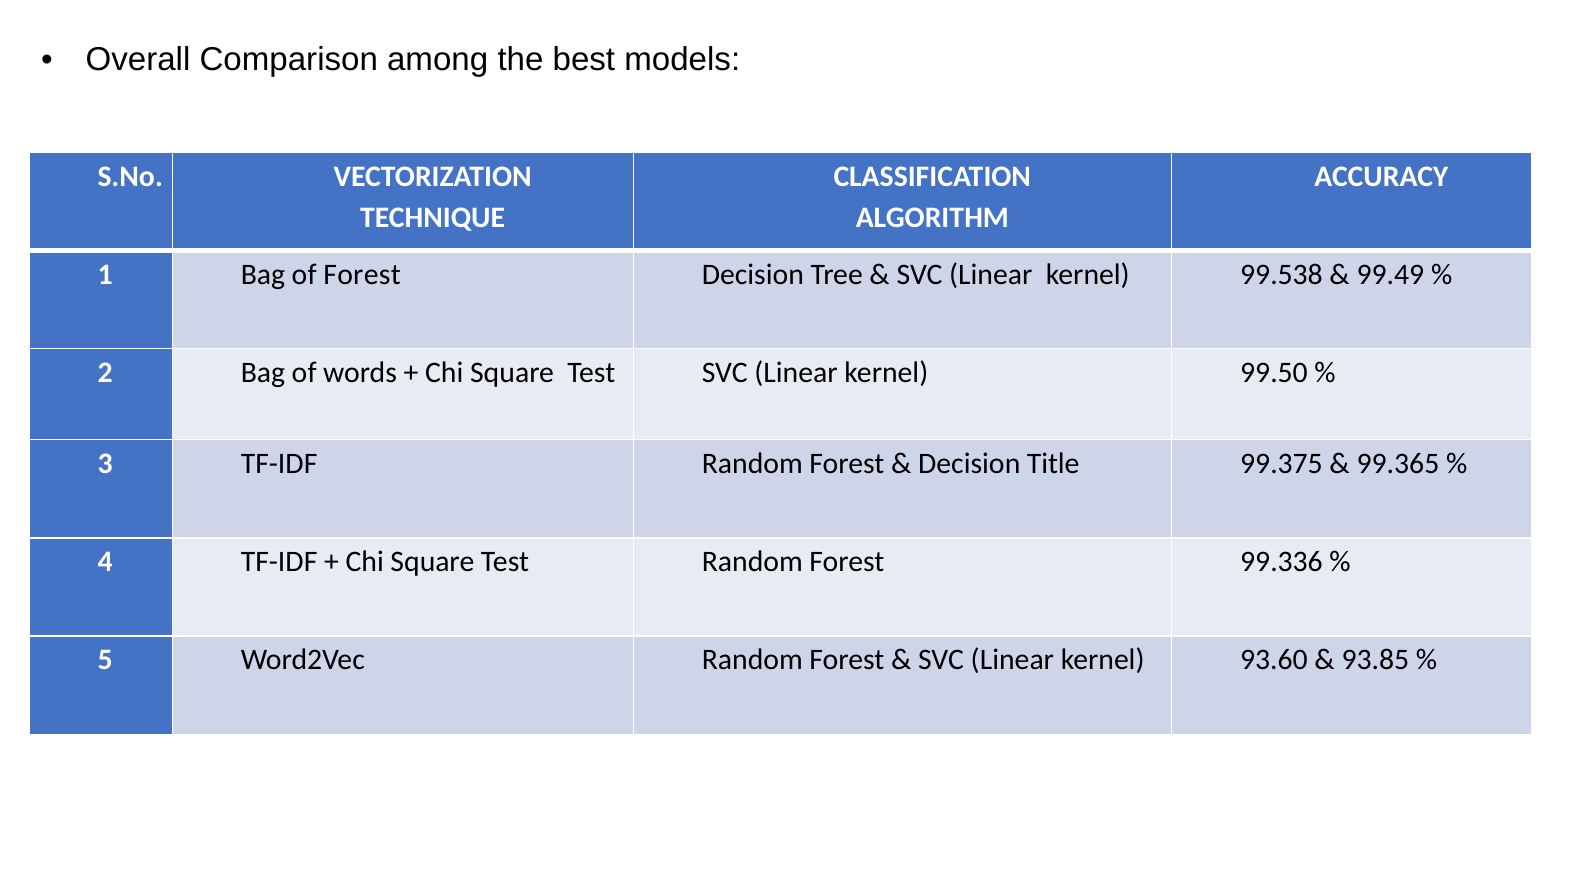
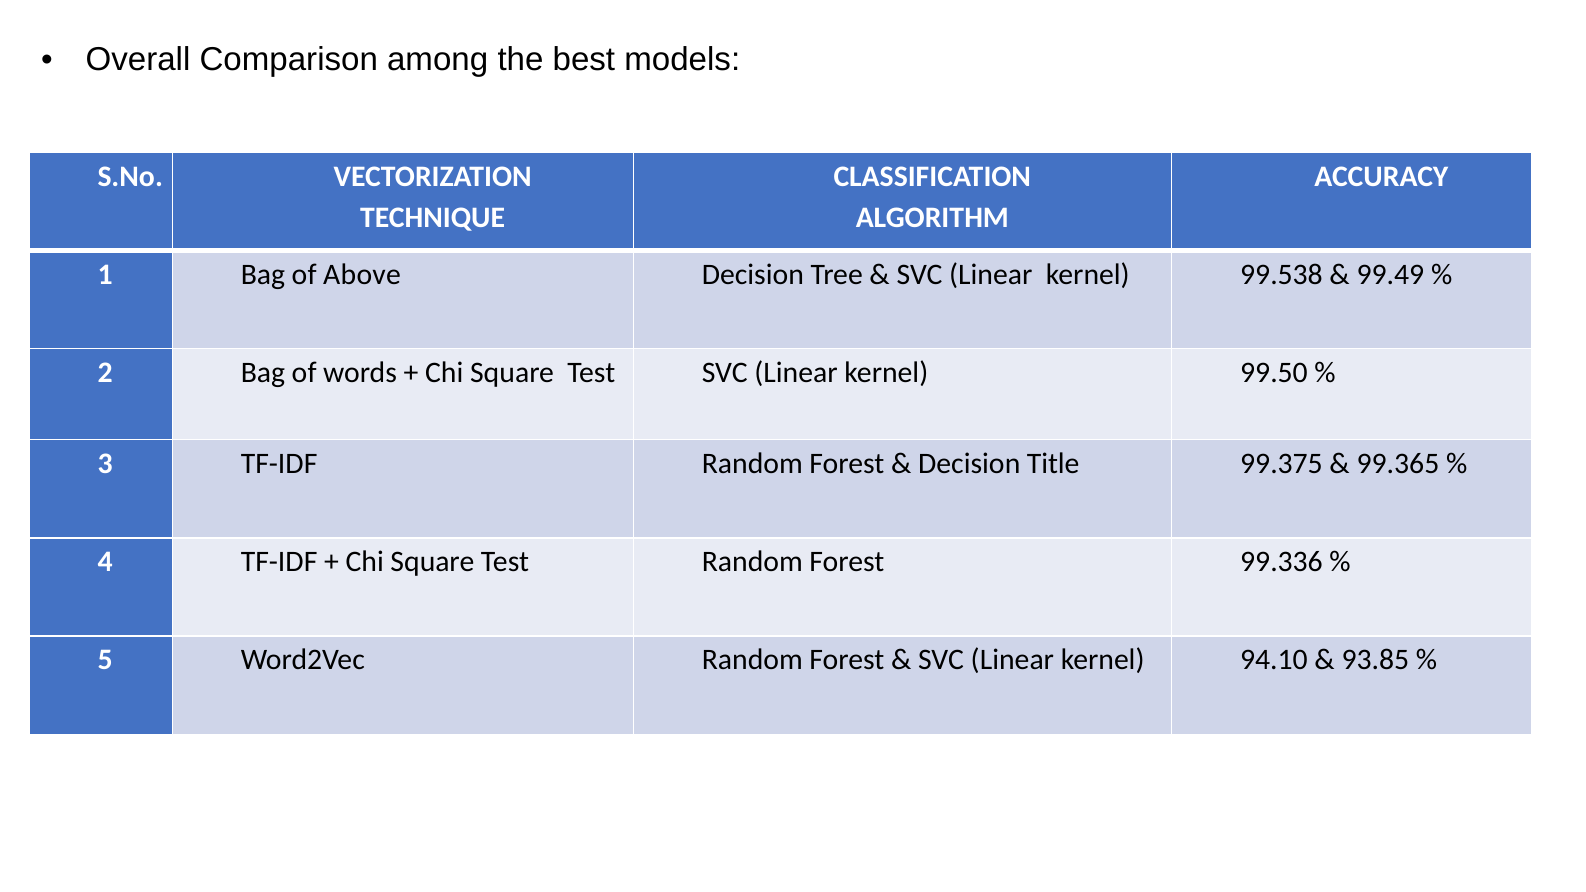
of Forest: Forest -> Above
93.60: 93.60 -> 94.10
